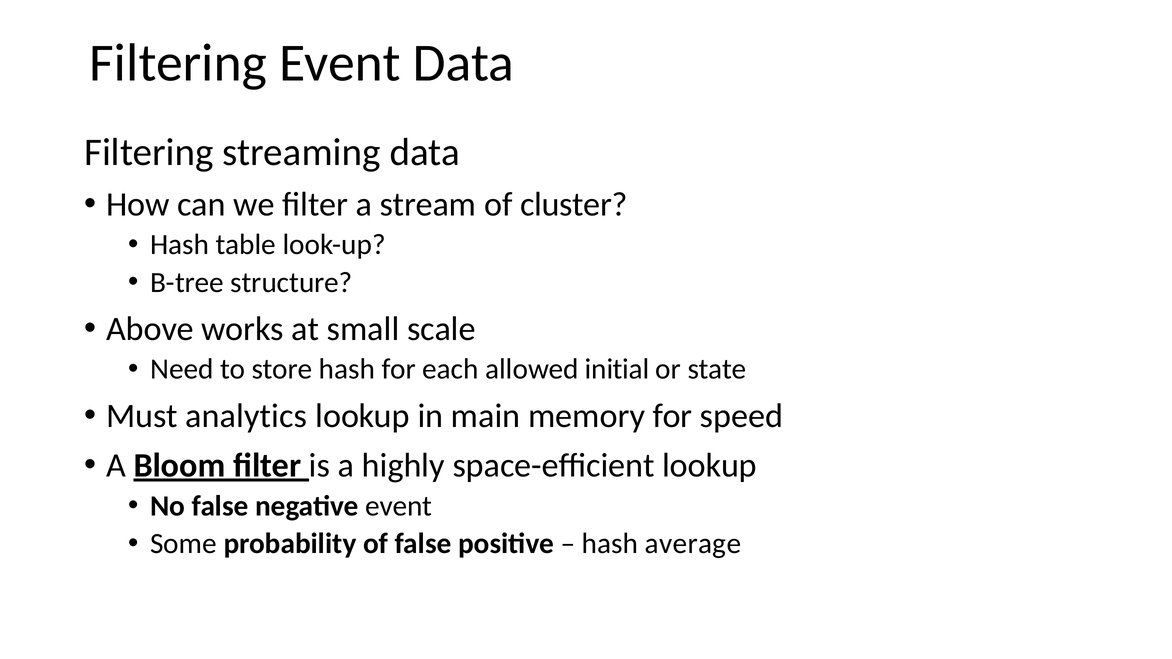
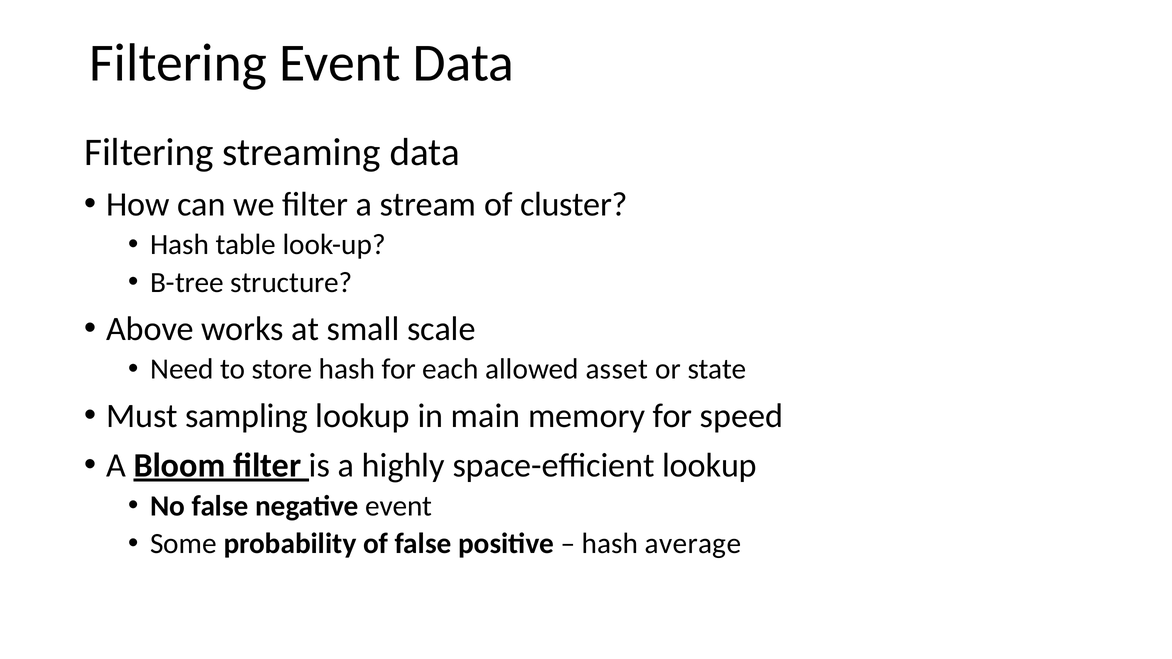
initial: initial -> asset
analytics: analytics -> sampling
